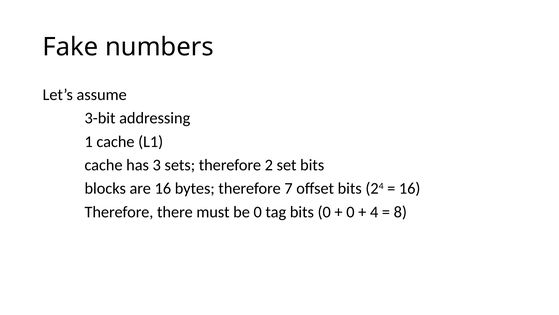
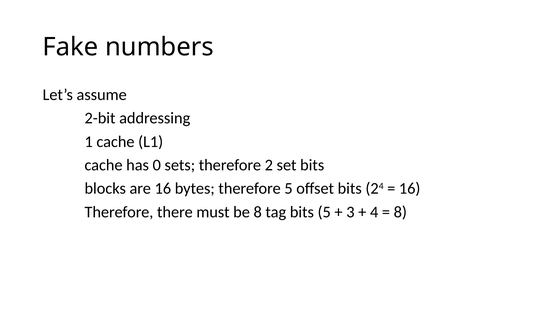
3-bit: 3-bit -> 2-bit
3: 3 -> 0
therefore 7: 7 -> 5
be 0: 0 -> 8
bits 0: 0 -> 5
0 at (350, 212): 0 -> 3
